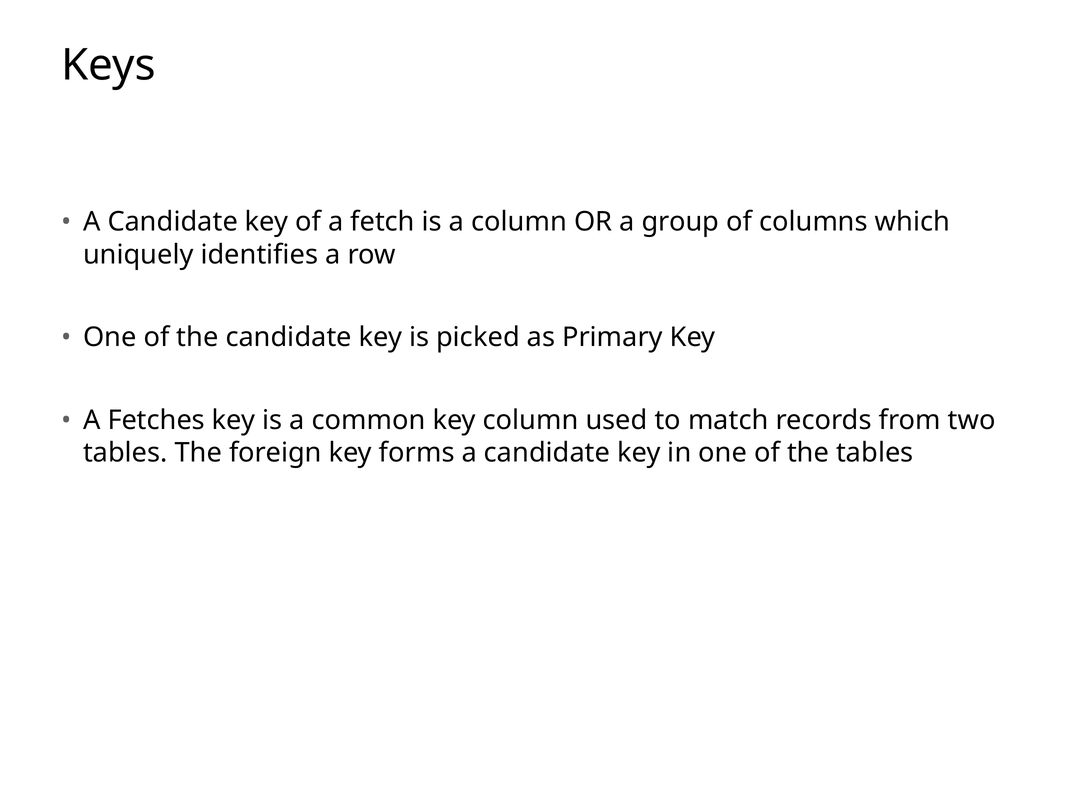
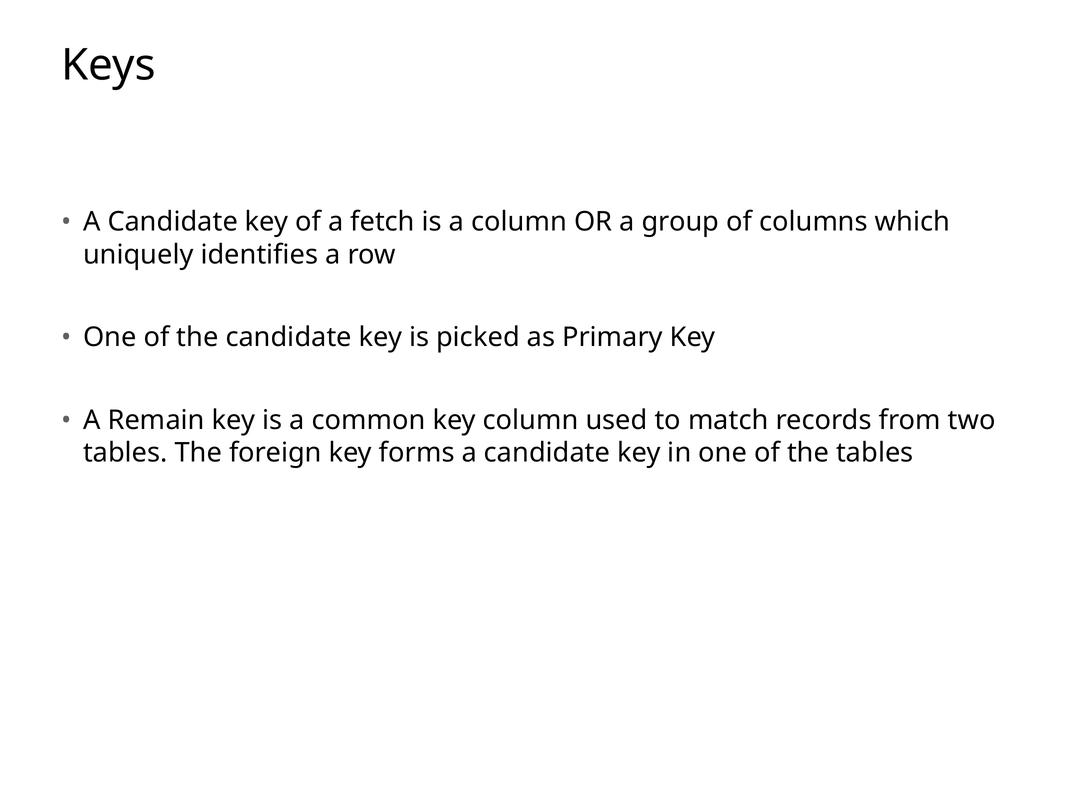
Fetches: Fetches -> Remain
